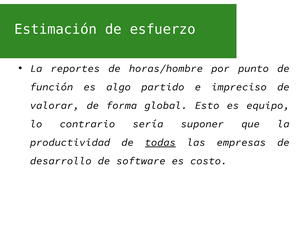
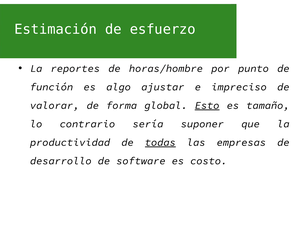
partido: partido -> ajustar
Esto underline: none -> present
equipo: equipo -> tamaño
